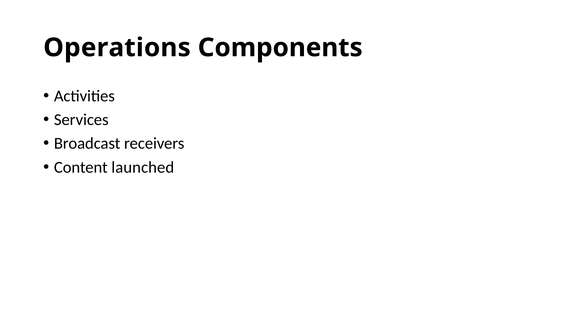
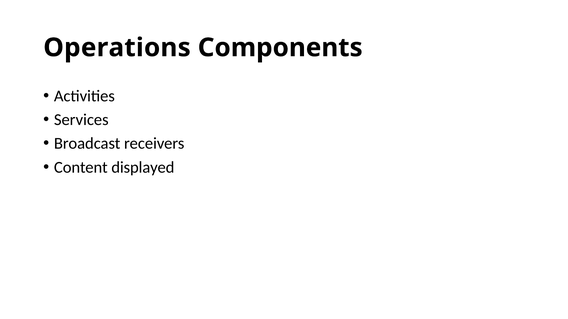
launched: launched -> displayed
